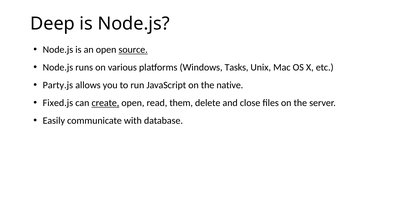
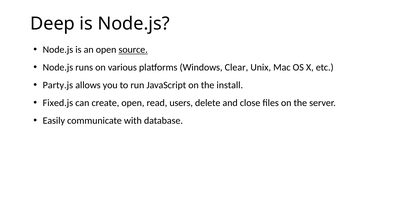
Tasks: Tasks -> Clear
native: native -> install
create underline: present -> none
them: them -> users
